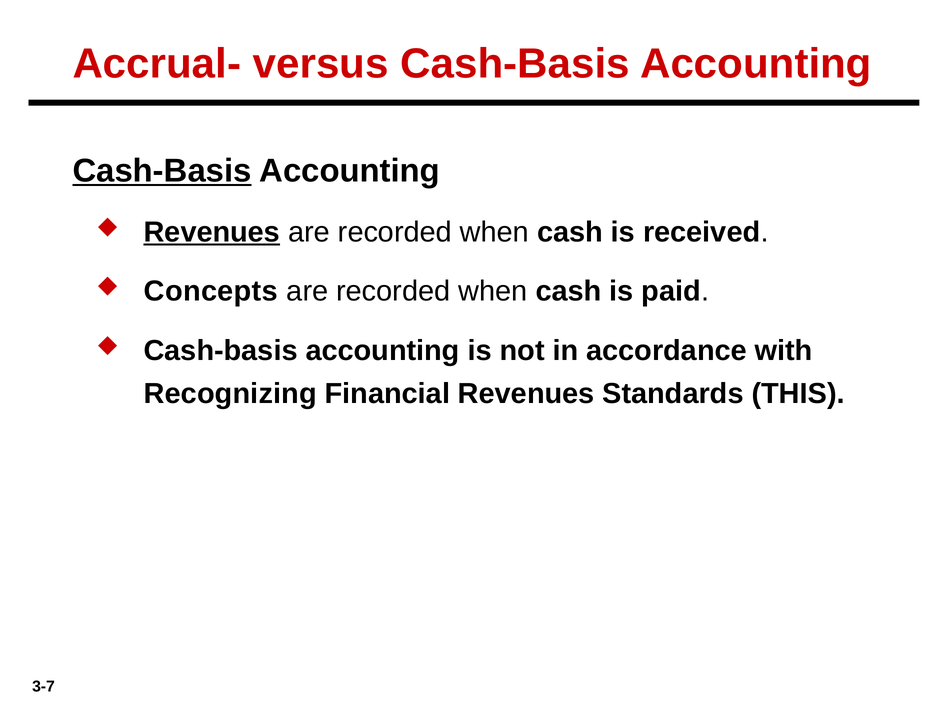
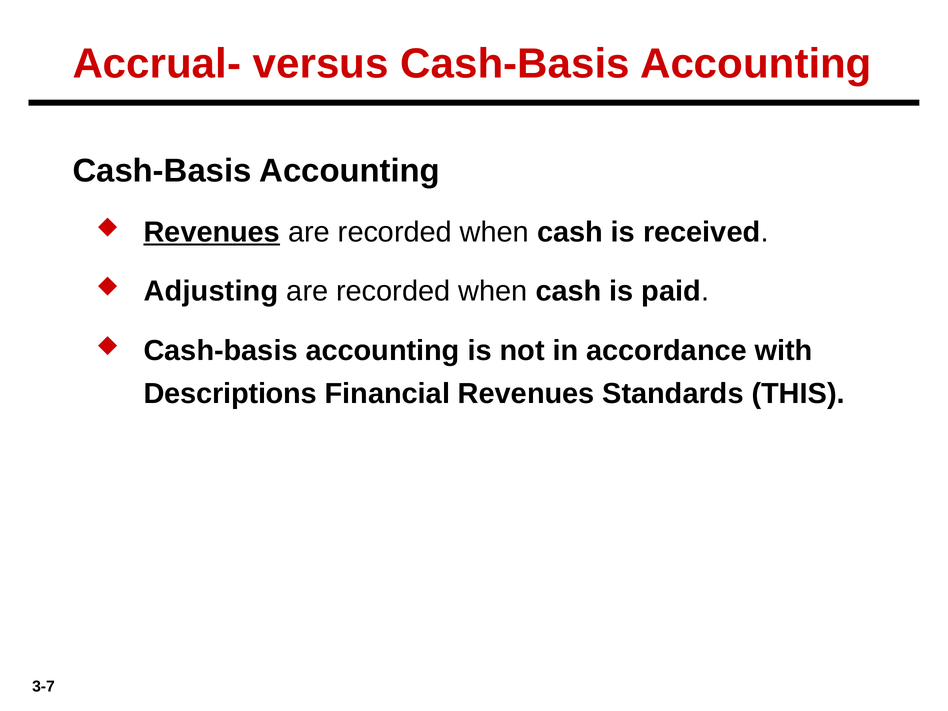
Cash-Basis at (162, 171) underline: present -> none
Concepts: Concepts -> Adjusting
Recognizing: Recognizing -> Descriptions
